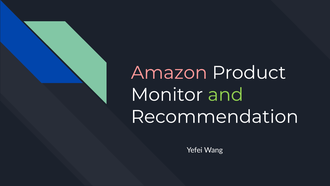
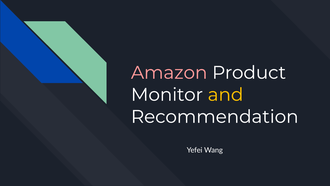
and colour: light green -> yellow
